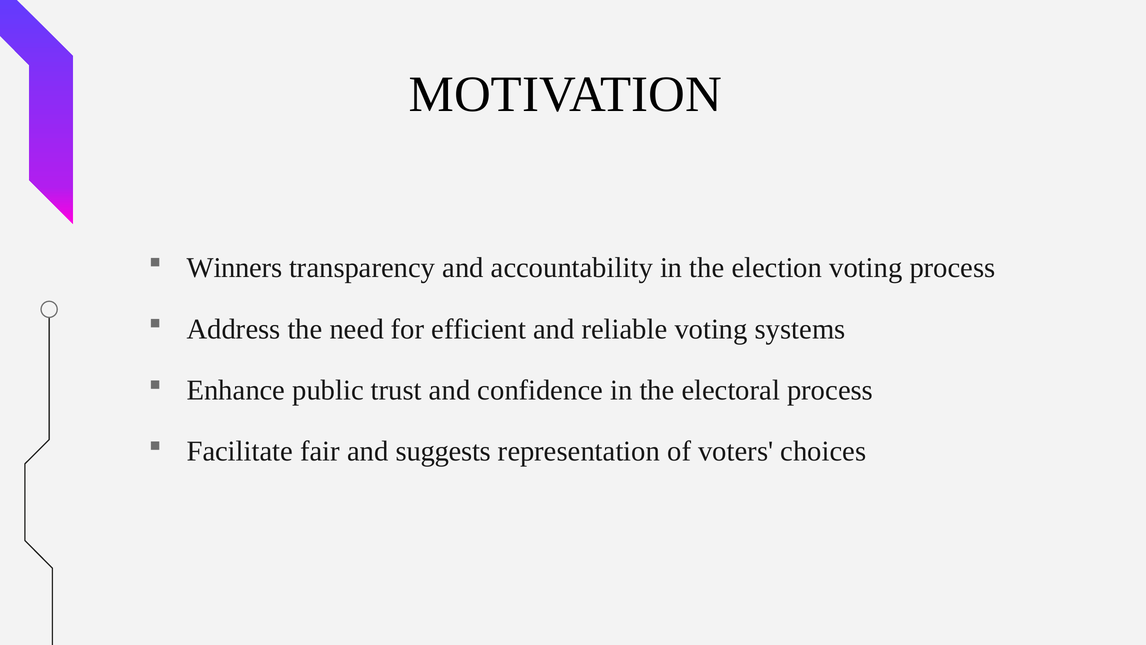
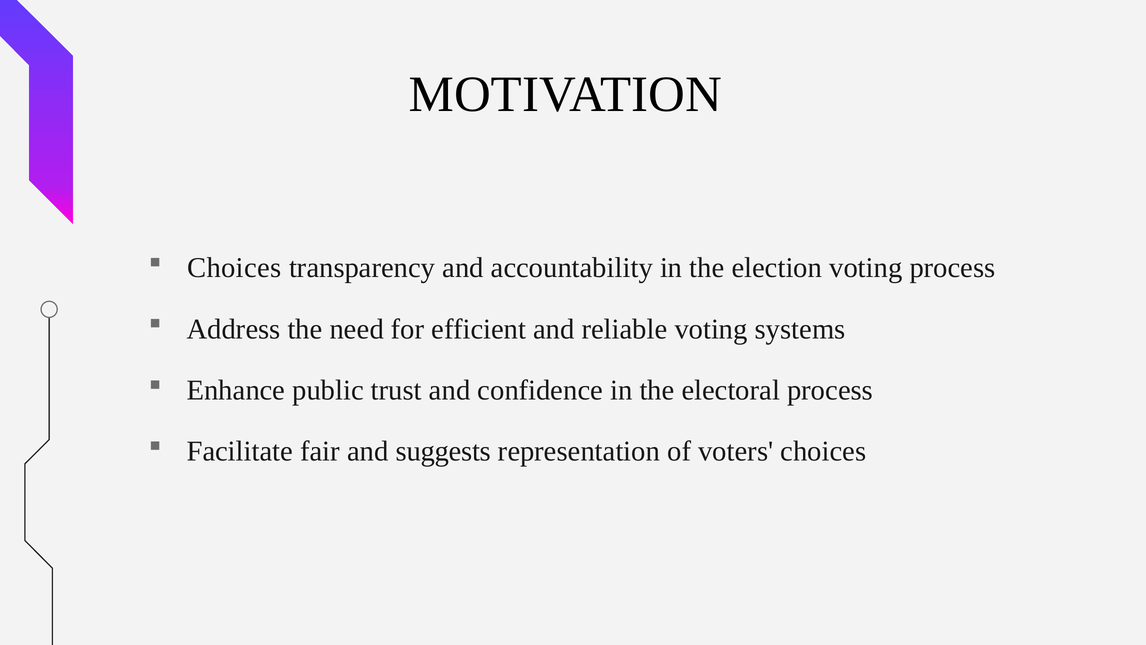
Winners at (234, 268): Winners -> Choices
